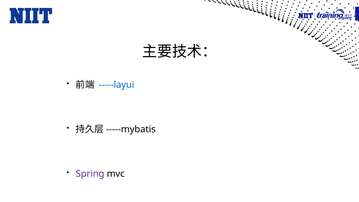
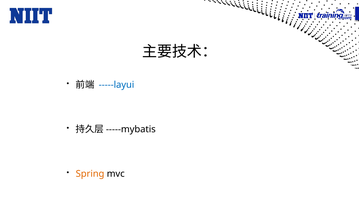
Spring colour: purple -> orange
